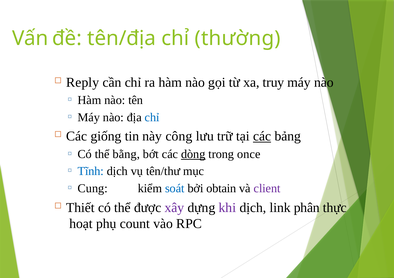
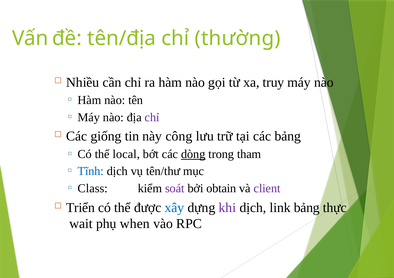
Reply: Reply -> Nhiều
chỉ at (152, 117) colour: blue -> purple
các at (262, 136) underline: present -> none
bằng: bằng -> local
once: once -> tham
Cung: Cung -> Class
soát colour: blue -> purple
Thiết: Thiết -> Triển
xây colour: purple -> blue
link phân: phân -> bảng
hoạt: hoạt -> wait
count: count -> when
